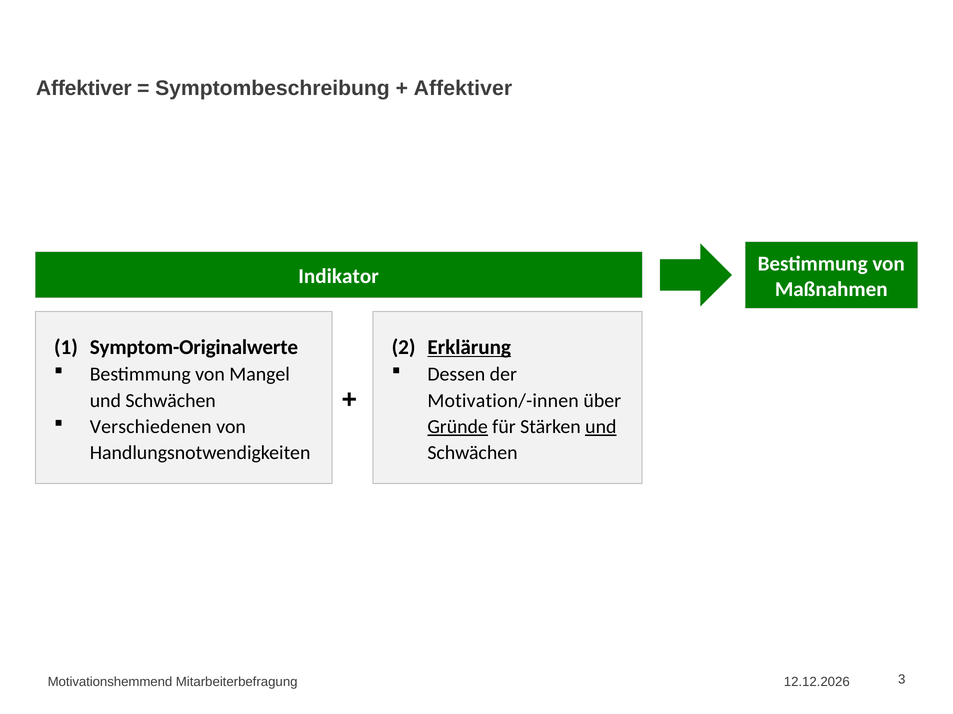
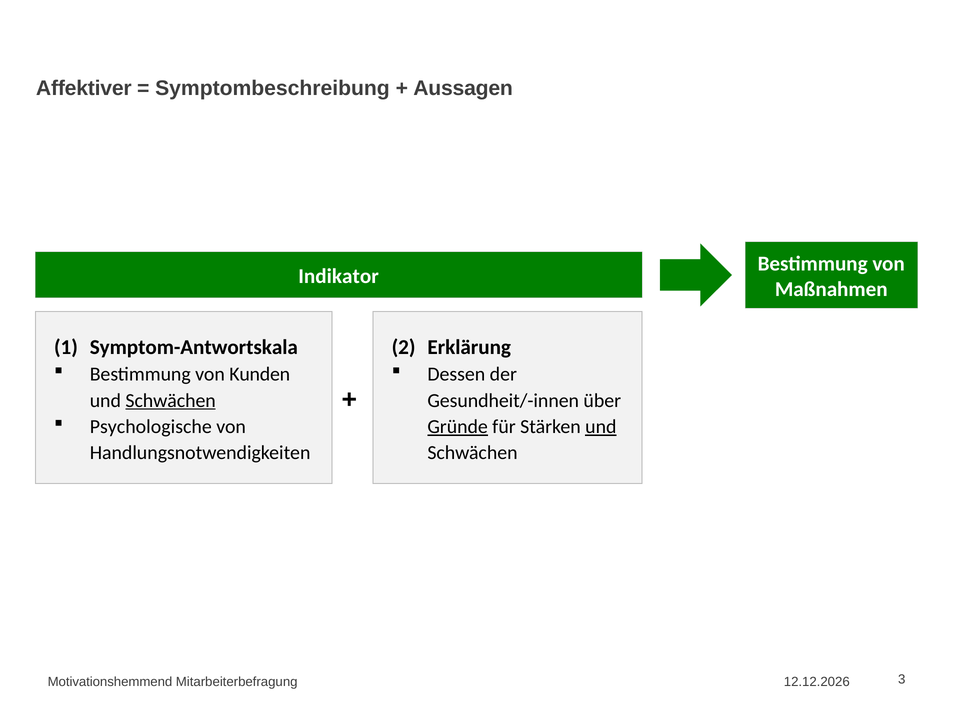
Affektiver at (463, 89): Affektiver -> Aussagen
Symptom-Originalwerte: Symptom-Originalwerte -> Symptom-Antwortskala
Erklärung underline: present -> none
Mangel: Mangel -> Kunden
Schwächen at (171, 401) underline: none -> present
Motivation/-innen: Motivation/-innen -> Gesundheit/-innen
Verschiedenen: Verschiedenen -> Psychologische
